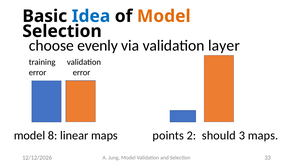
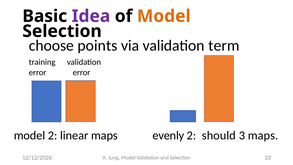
Idea colour: blue -> purple
evenly: evenly -> points
layer: layer -> term
model 8: 8 -> 2
points: points -> evenly
